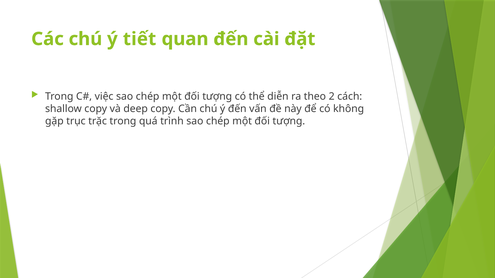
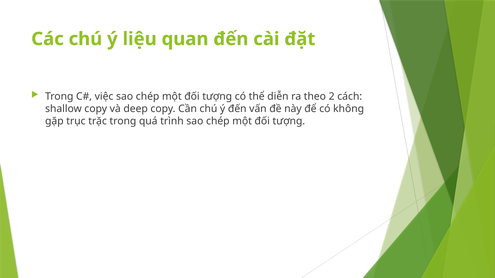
tiết: tiết -> liệu
